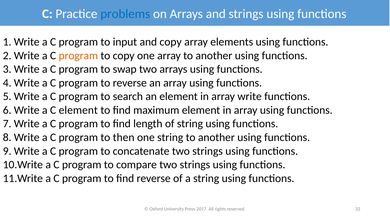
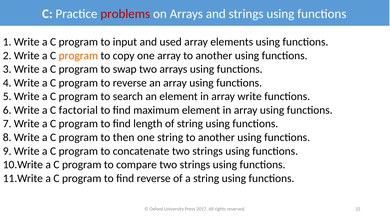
problems colour: blue -> red
and copy: copy -> used
C element: element -> factorial
